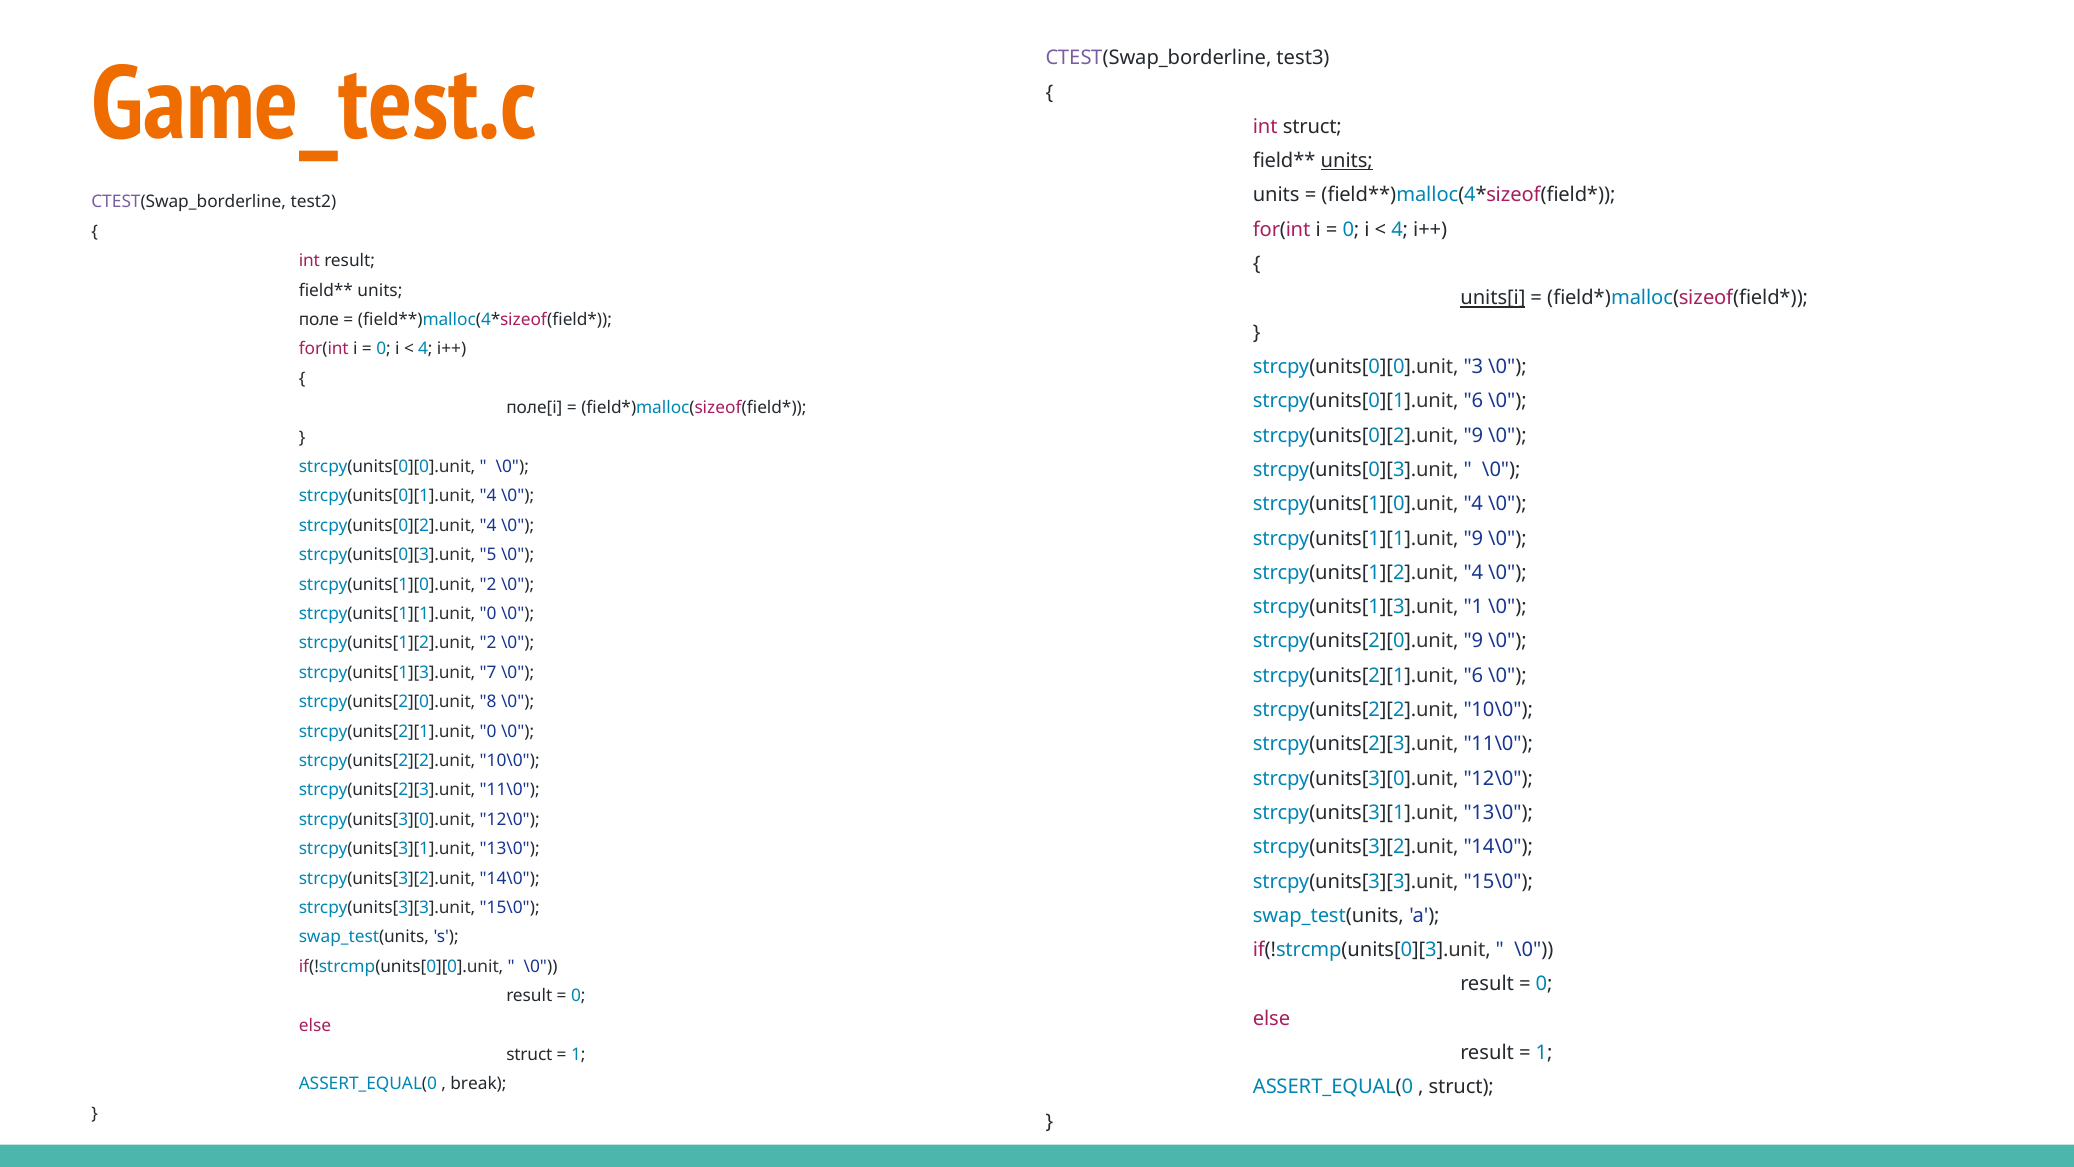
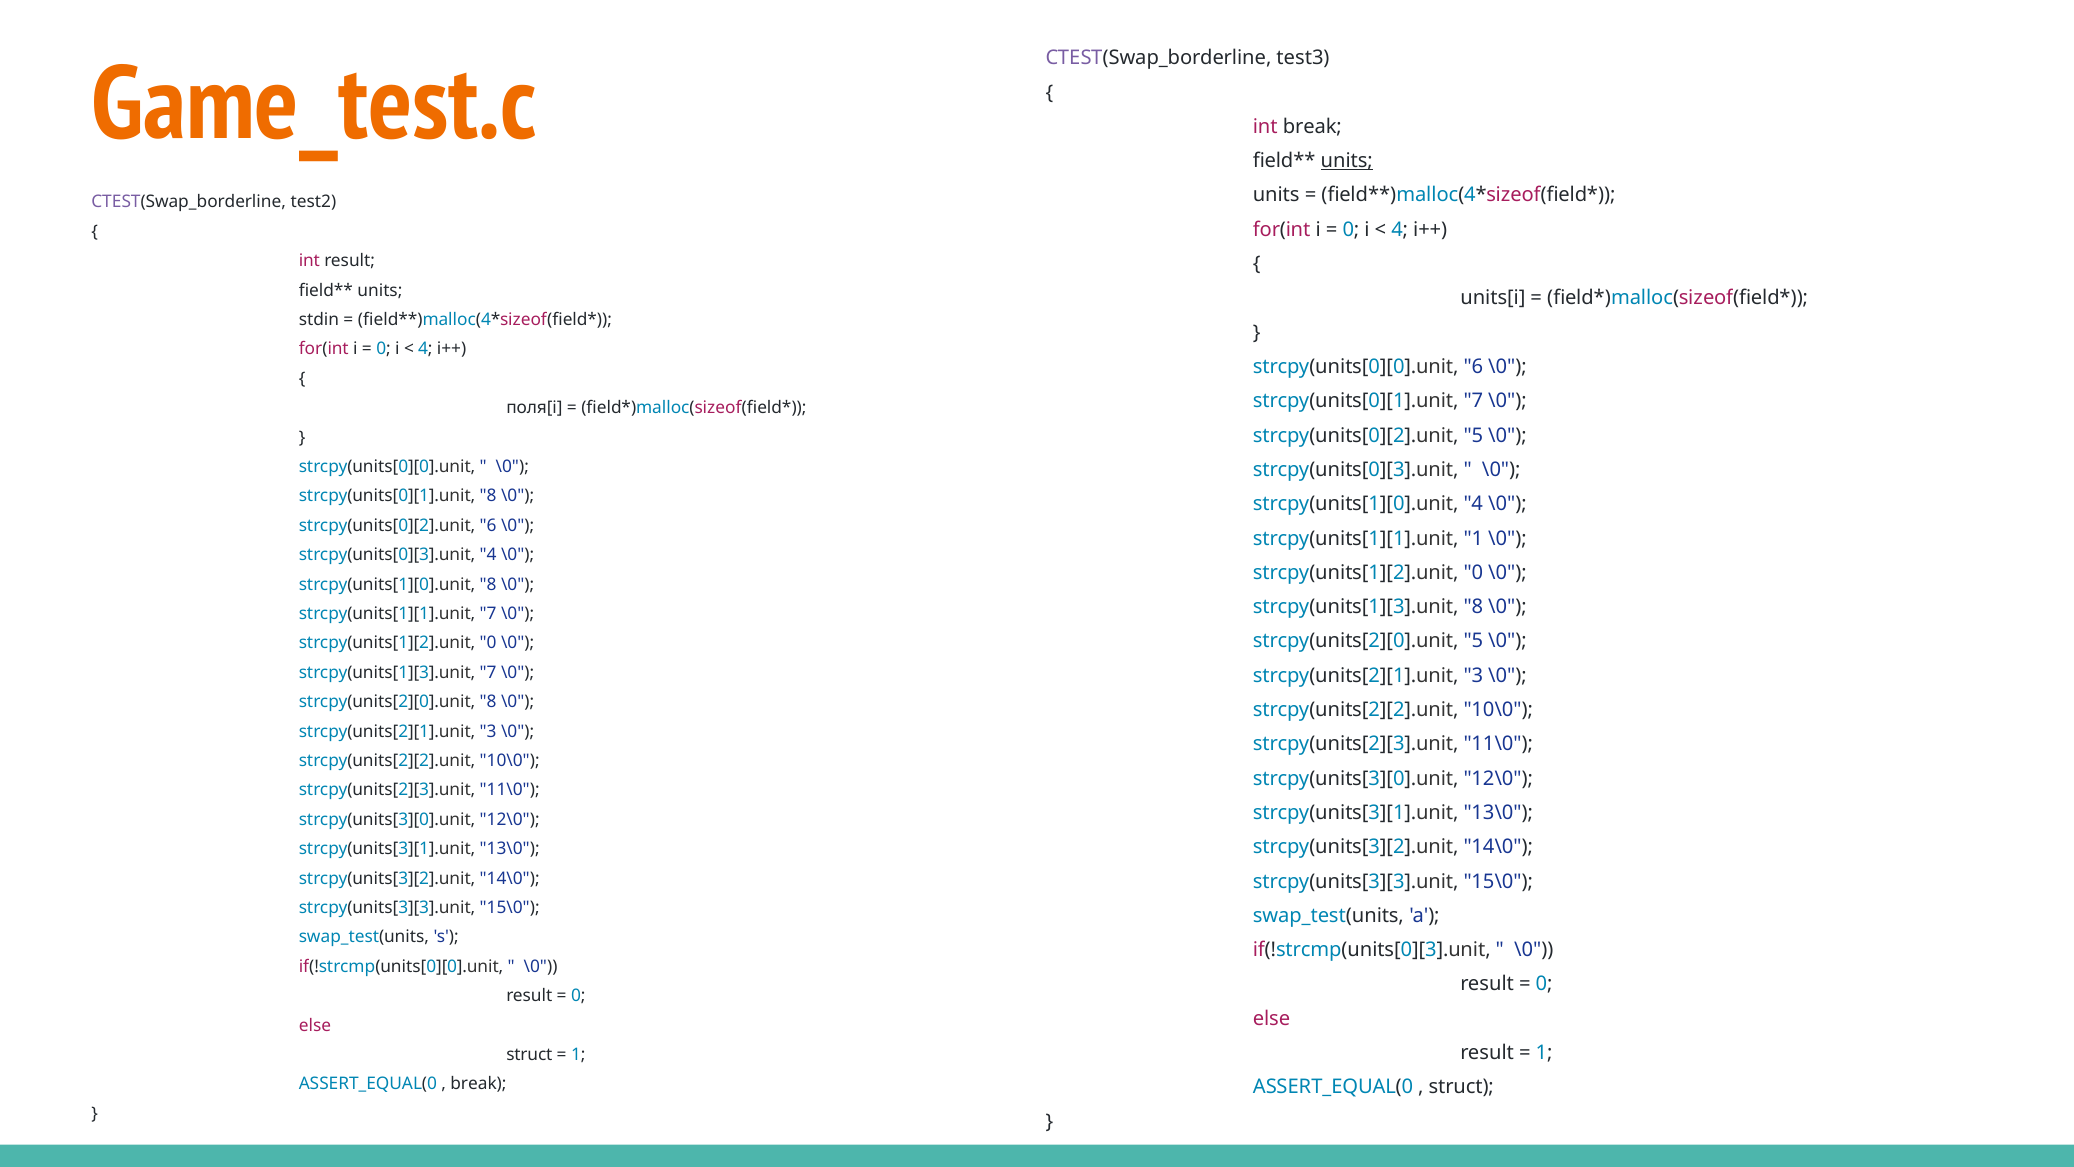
int struct: struct -> break
units[i underline: present -> none
поле: поле -> stdin
strcpy(units[0][0].unit 3: 3 -> 6
strcpy(units[0][1].unit 6: 6 -> 7
поле[i: поле[i -> поля[i
strcpy(units[0][2].unit 9: 9 -> 5
strcpy(units[0][1].unit 4: 4 -> 8
strcpy(units[0][2].unit 4: 4 -> 6
strcpy(units[1][1].unit 9: 9 -> 1
strcpy(units[0][3].unit 5: 5 -> 4
4 at (1473, 573): 4 -> 0
strcpy(units[1][0].unit 2: 2 -> 8
strcpy(units[1][3].unit 1: 1 -> 8
strcpy(units[1][1].unit 0: 0 -> 7
strcpy(units[2][0].unit 9: 9 -> 5
2 at (488, 643): 2 -> 0
6 at (1473, 675): 6 -> 3
0 at (488, 731): 0 -> 3
